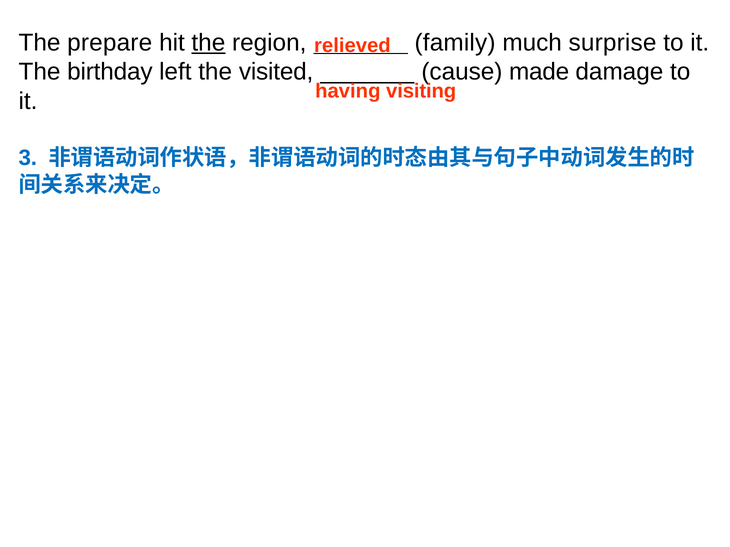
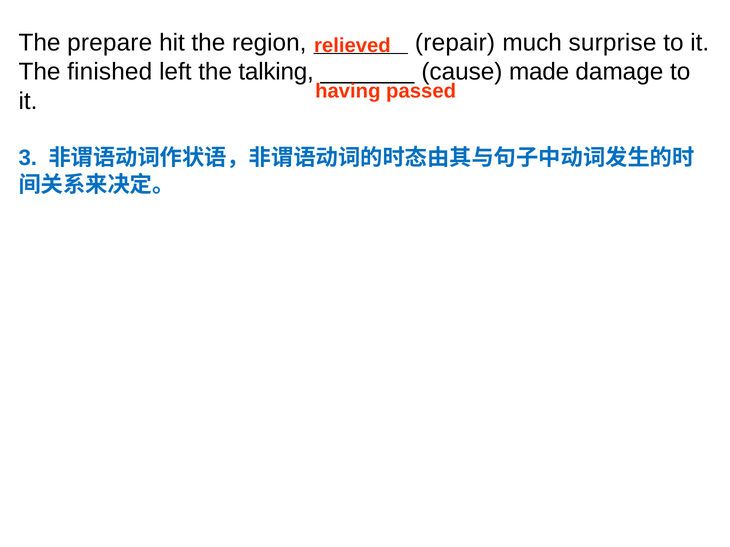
the at (208, 43) underline: present -> none
family: family -> repair
birthday: birthday -> finished
visited: visited -> talking
visiting: visiting -> passed
